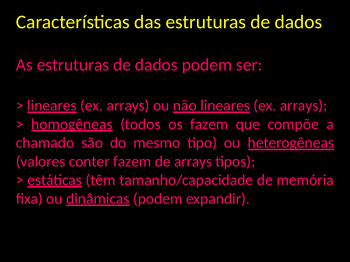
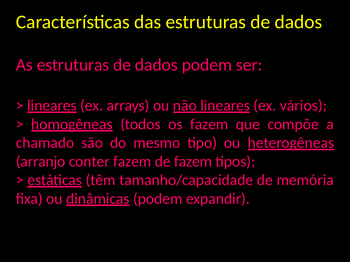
arrays at (304, 106): arrays -> vários
valores: valores -> arranjo
de arrays: arrays -> fazem
